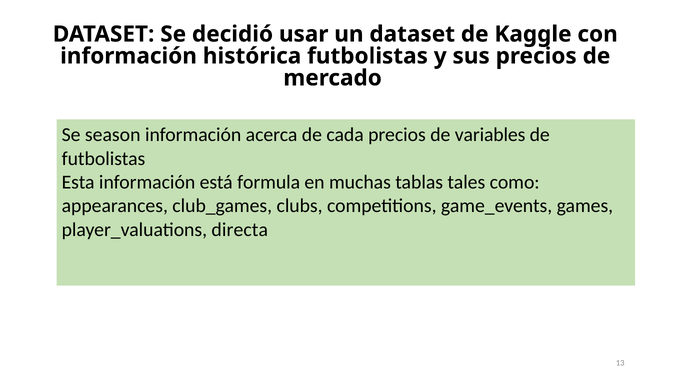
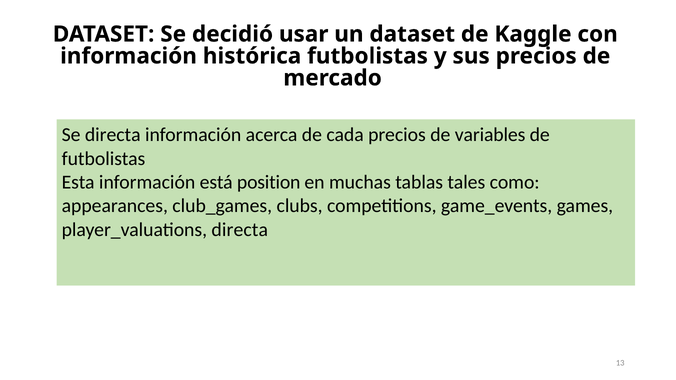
Se season: season -> directa
formula: formula -> position
